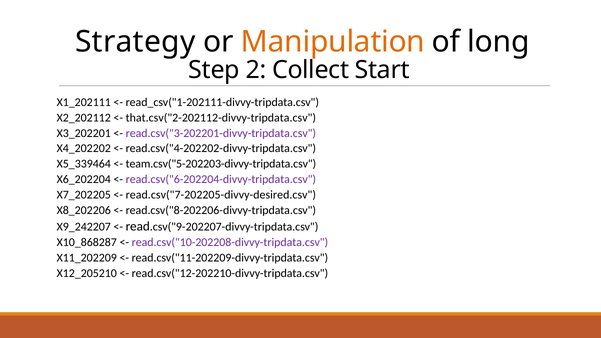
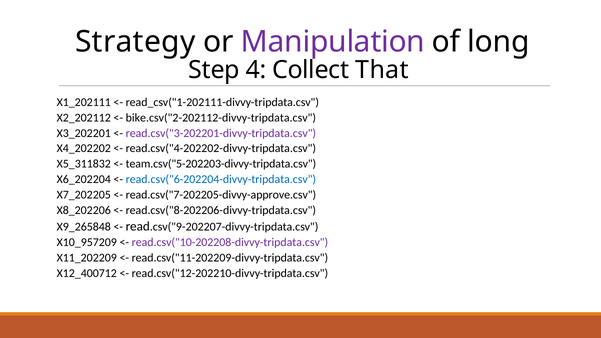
Manipulation colour: orange -> purple
2: 2 -> 4
Start: Start -> That
that.csv("2-202112-divvy-tripdata.csv: that.csv("2-202112-divvy-tripdata.csv -> bike.csv("2-202112-divvy-tripdata.csv
X5_339464: X5_339464 -> X5_311832
read.csv("6-202204-divvy-tripdata.csv colour: purple -> blue
read.csv("7-202205-divvy-desired.csv: read.csv("7-202205-divvy-desired.csv -> read.csv("7-202205-divvy-approve.csv
X9_242207: X9_242207 -> X9_265848
X10_868287: X10_868287 -> X10_957209
X12_205210: X12_205210 -> X12_400712
